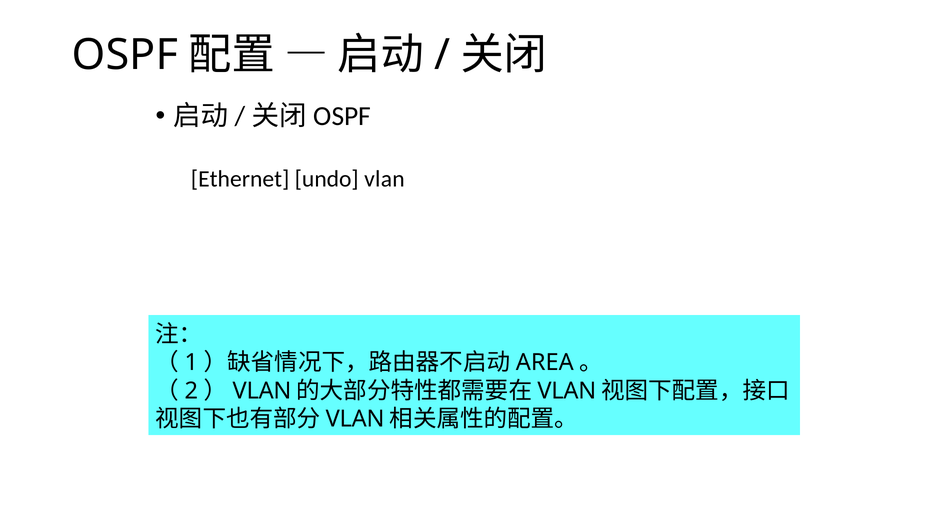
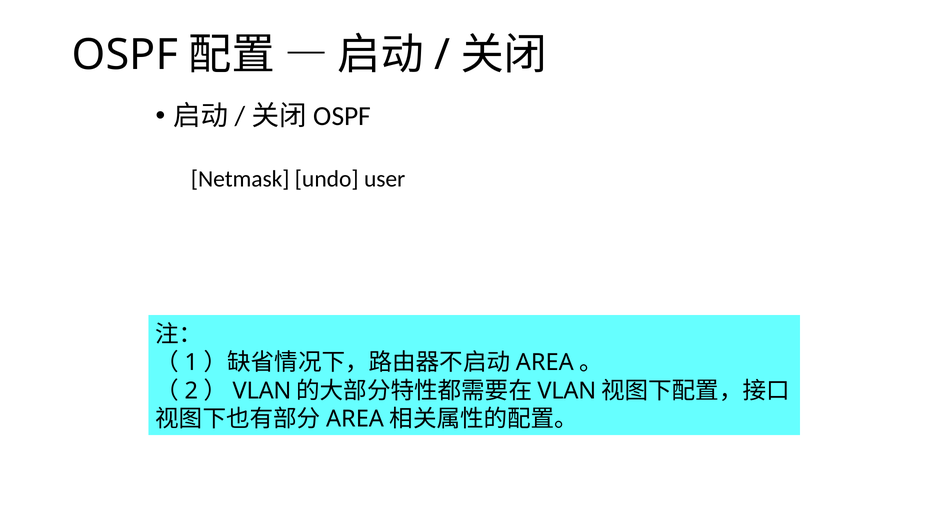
Ethernet: Ethernet -> Netmask
undo vlan: vlan -> user
VLAN at (355, 419): VLAN -> AREA
